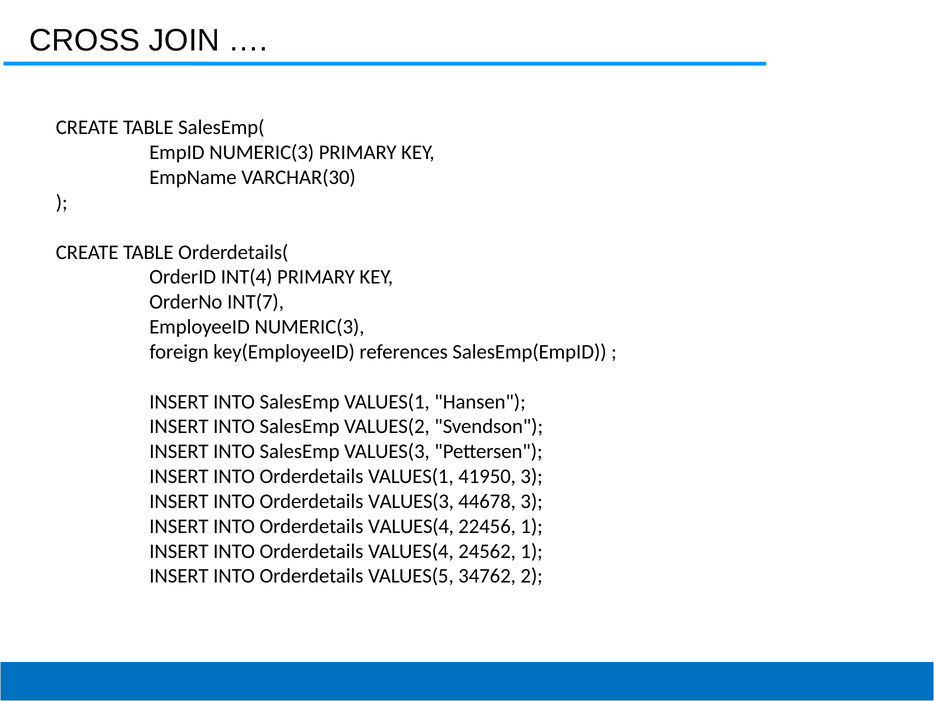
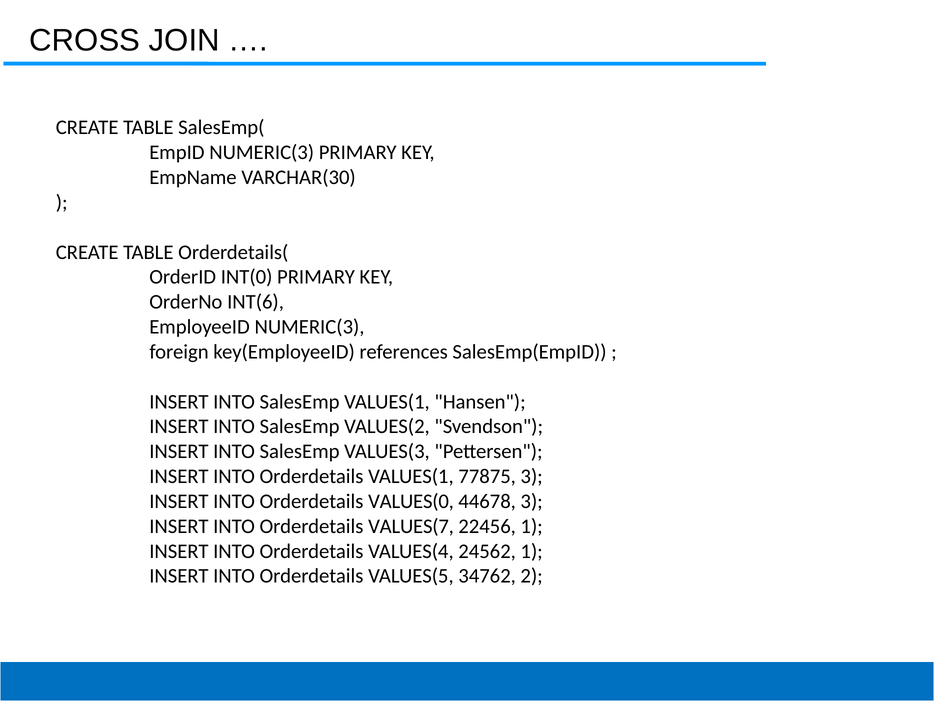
INT(4: INT(4 -> INT(0
INT(7: INT(7 -> INT(6
41950: 41950 -> 77875
Orderdetails VALUES(3: VALUES(3 -> VALUES(0
VALUES(4 at (411, 526): VALUES(4 -> VALUES(7
